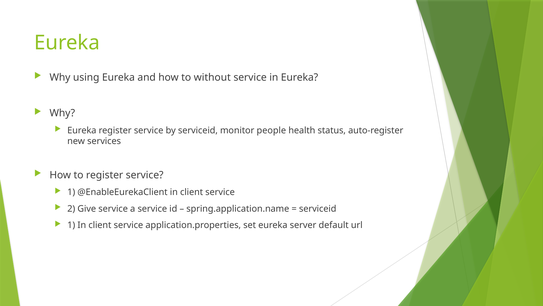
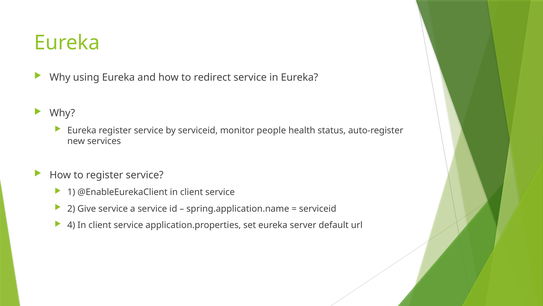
without: without -> redirect
1 at (71, 225): 1 -> 4
